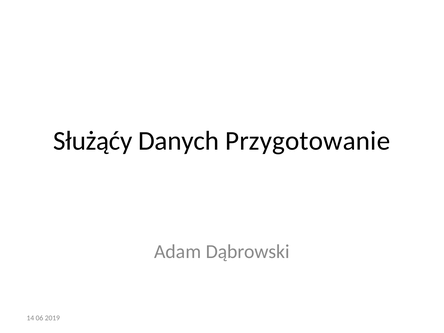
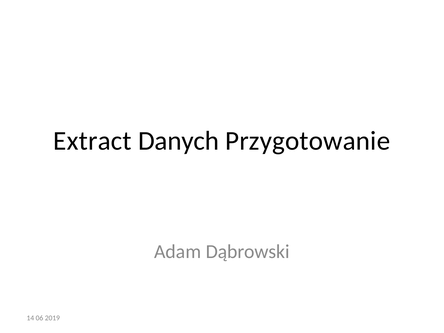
Służąćy: Służąćy -> Extract
